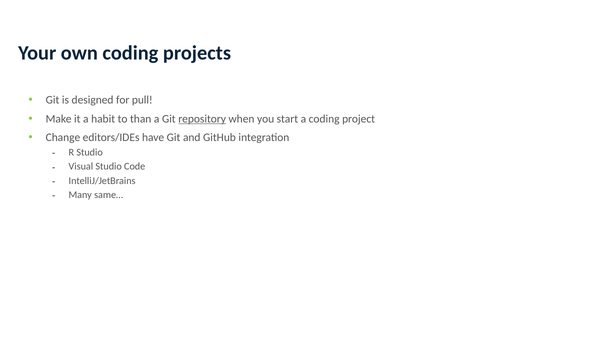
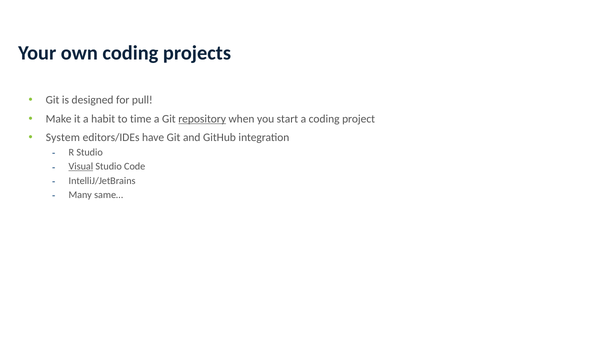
than: than -> time
Change: Change -> System
Visual underline: none -> present
